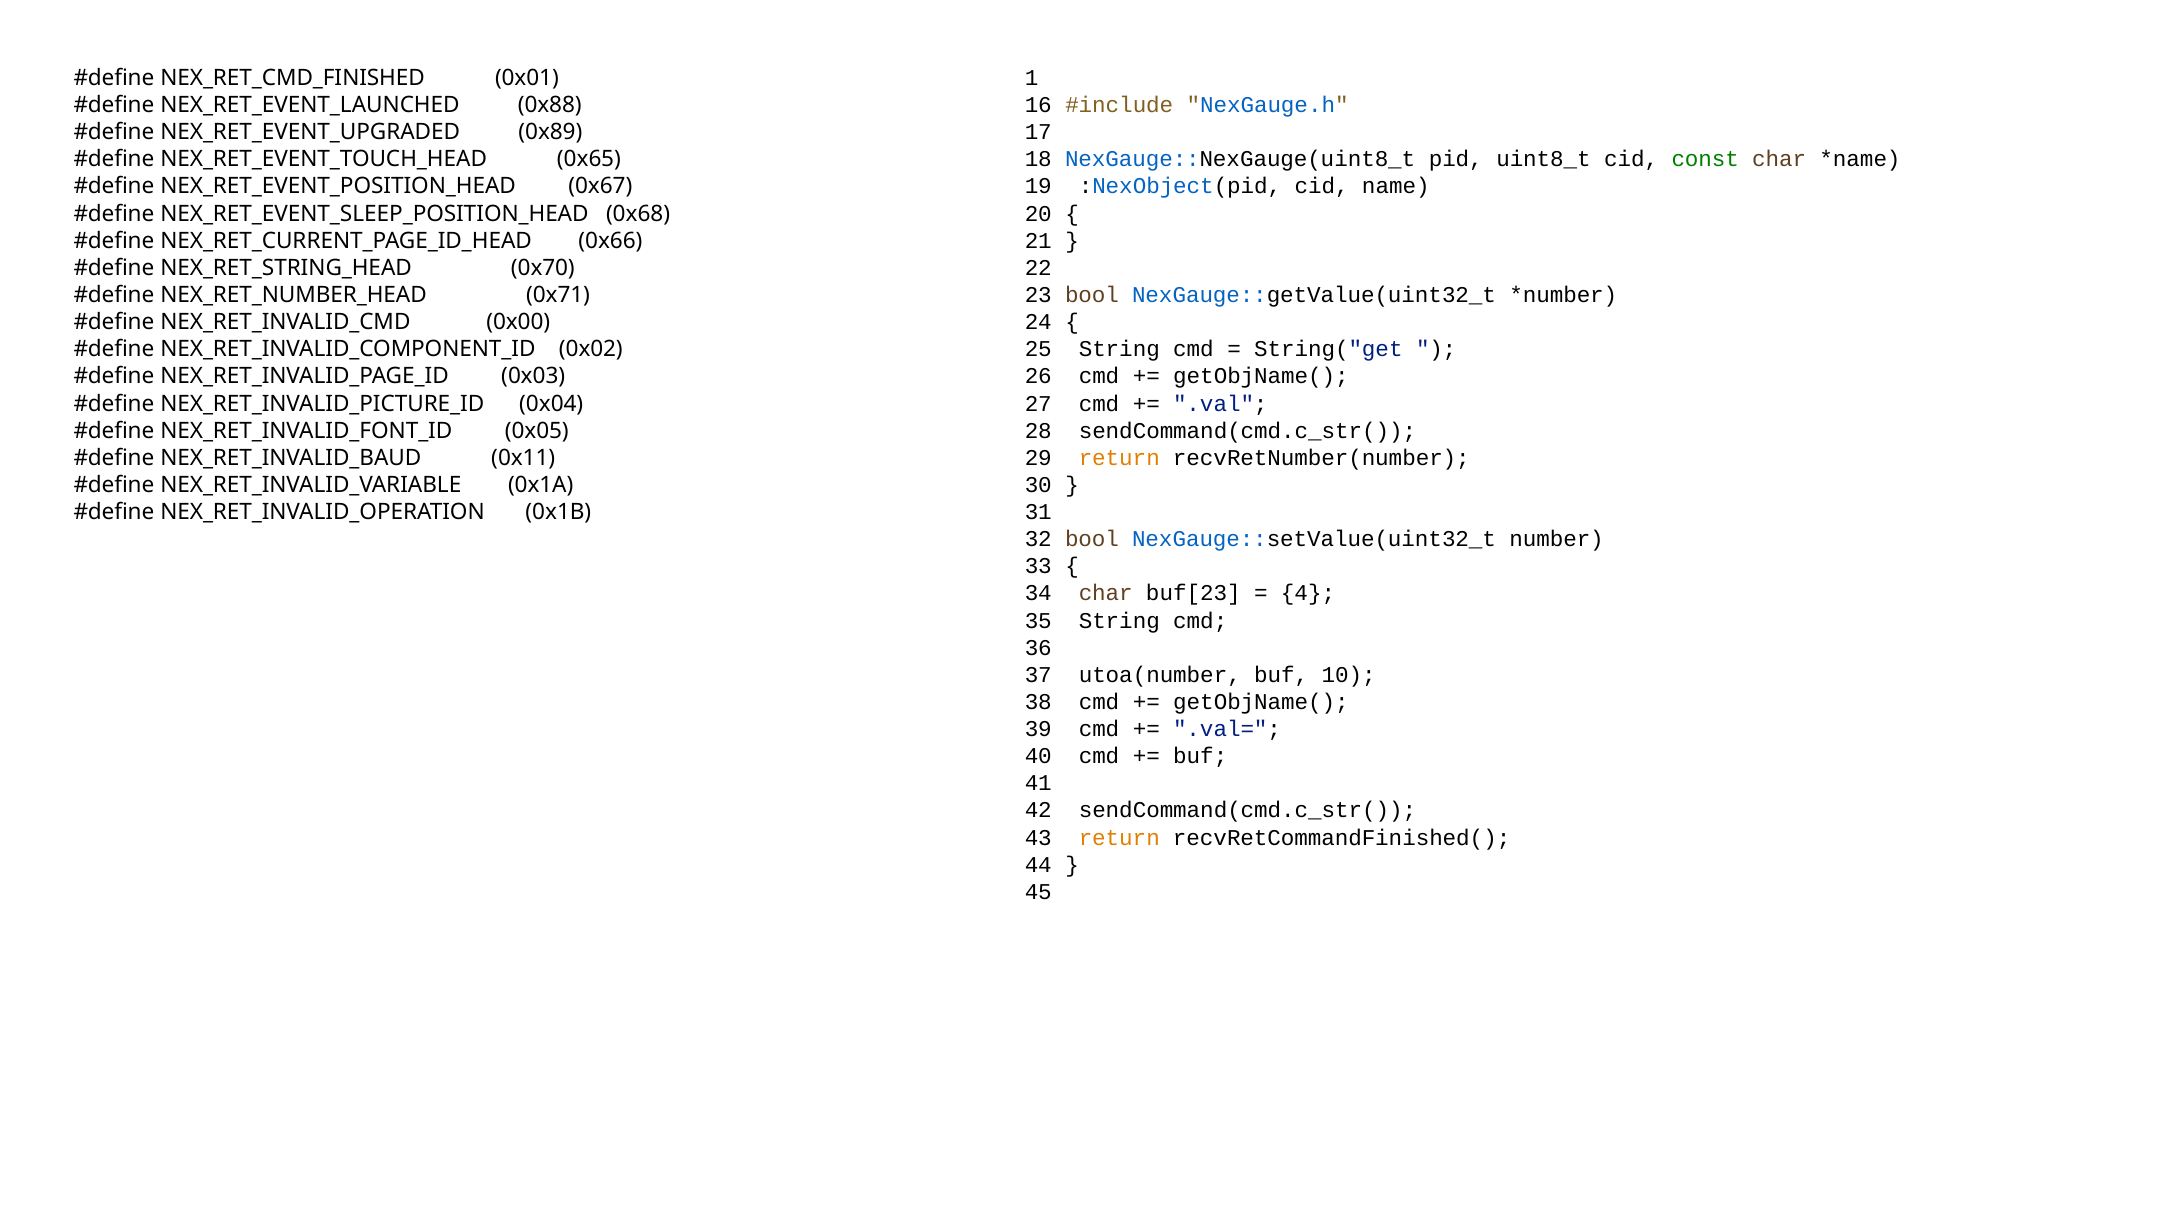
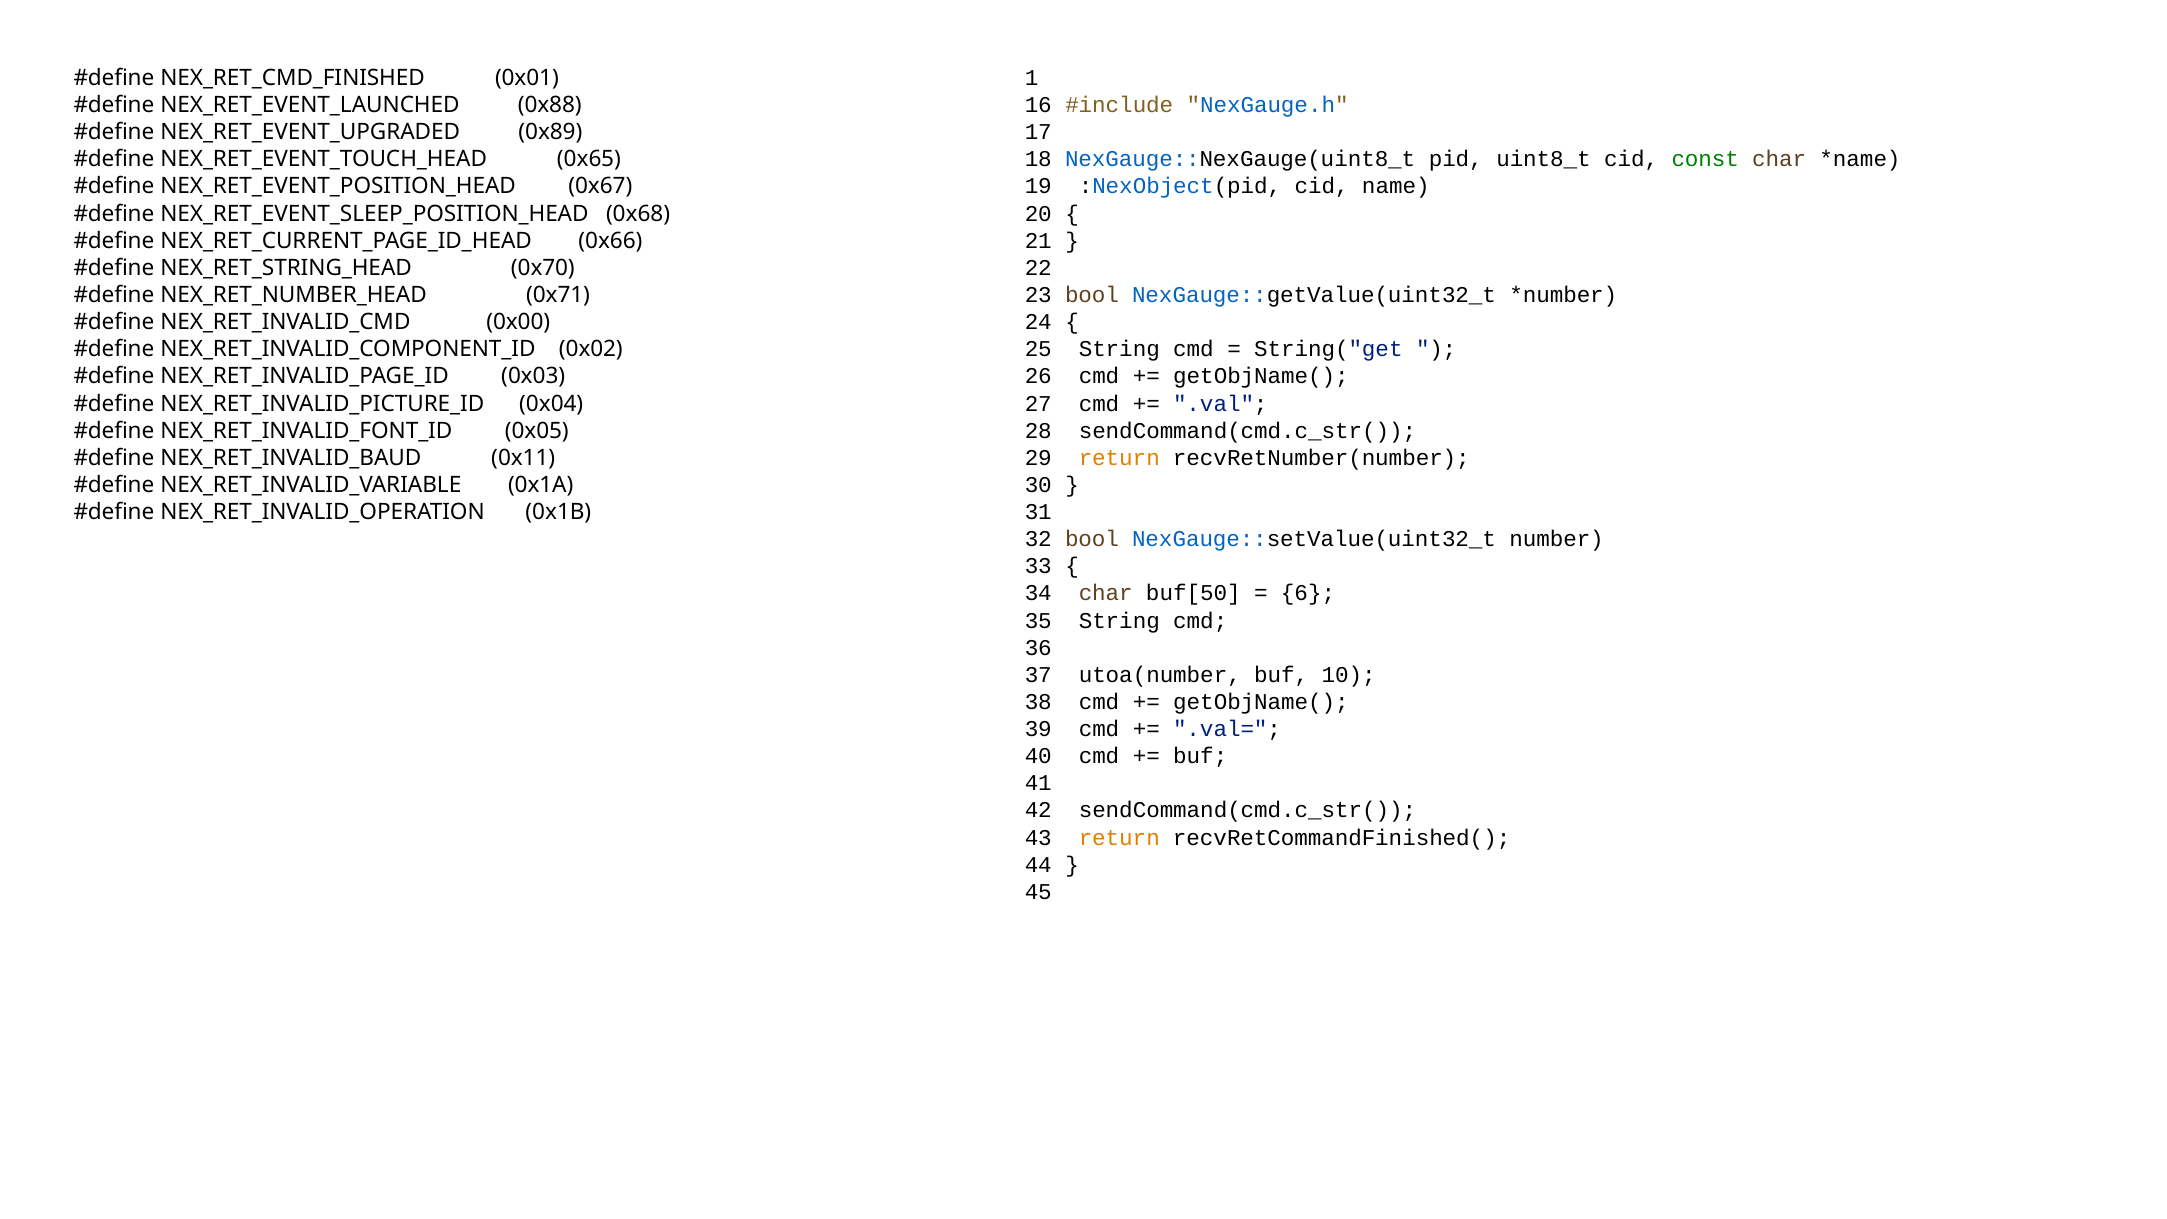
buf[23: buf[23 -> buf[50
4: 4 -> 6
